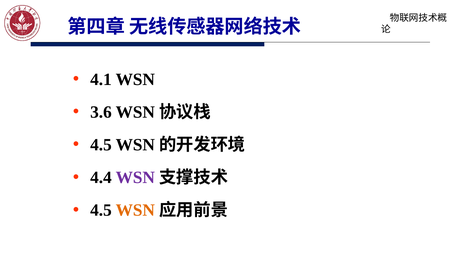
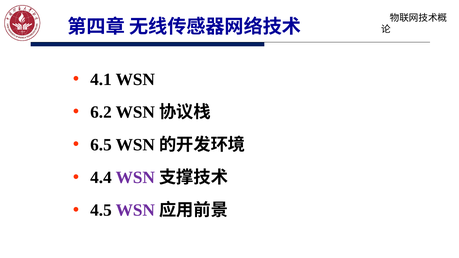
3.6: 3.6 -> 6.2
4.5 at (101, 145): 4.5 -> 6.5
WSN at (135, 210) colour: orange -> purple
